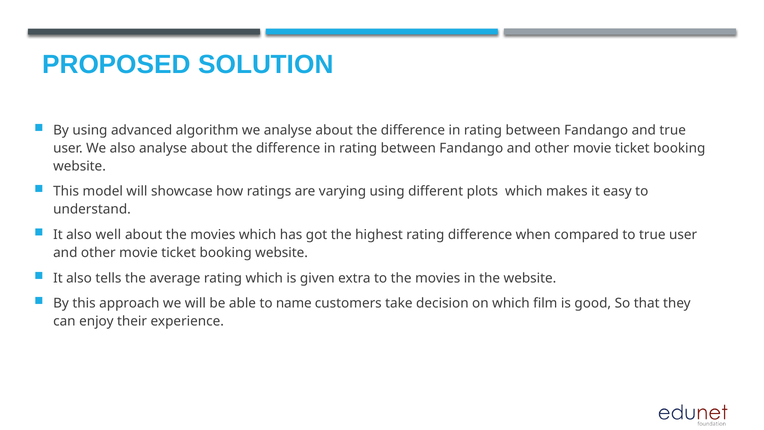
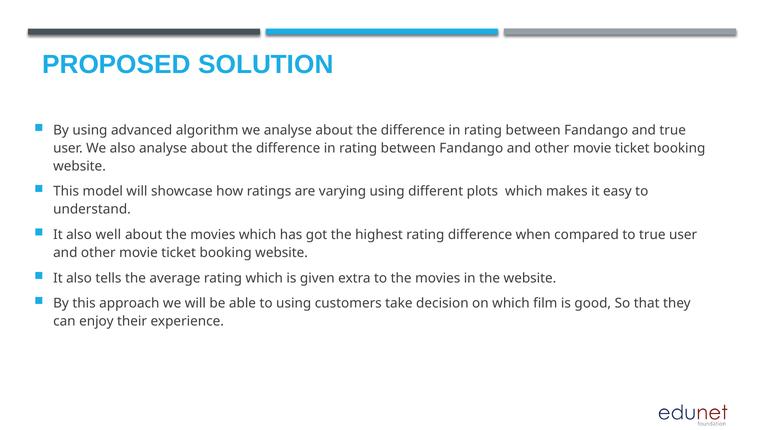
to name: name -> using
